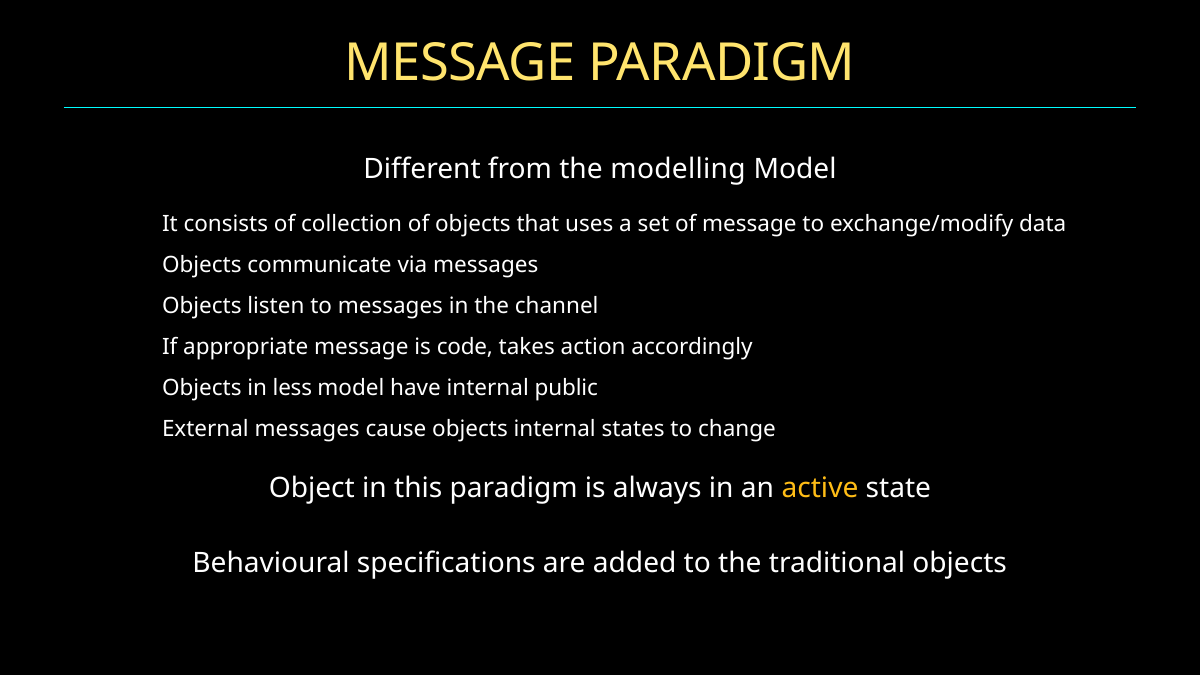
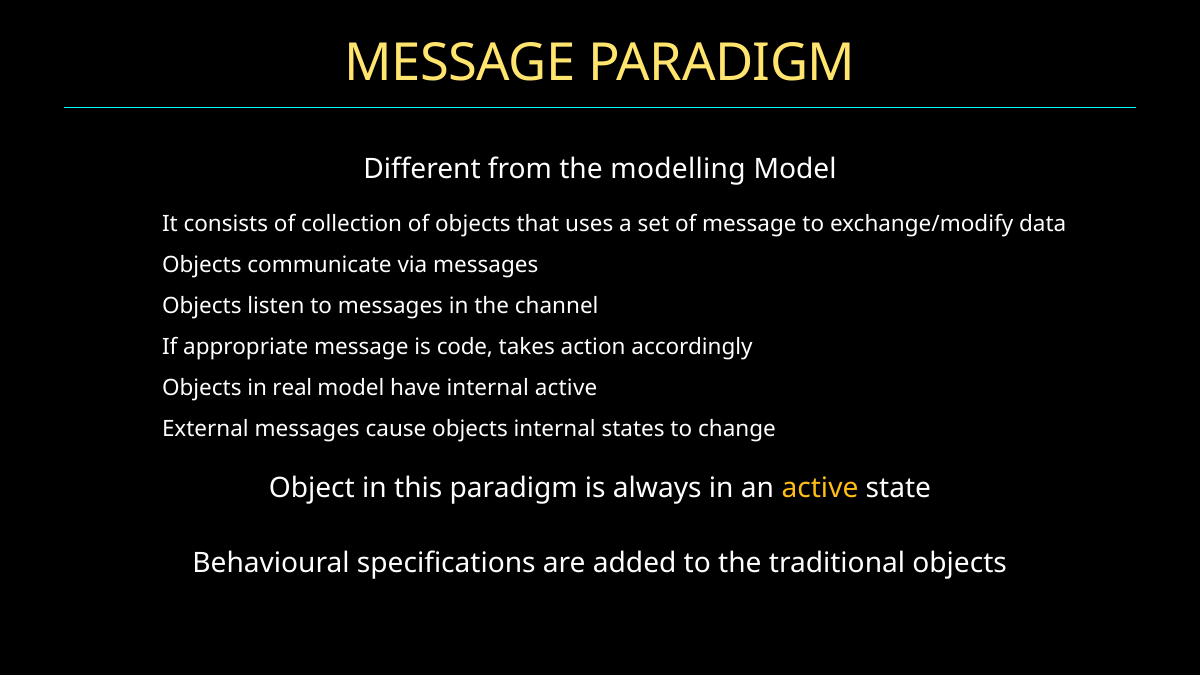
less: less -> real
internal public: public -> active
